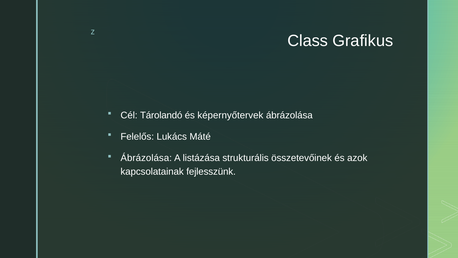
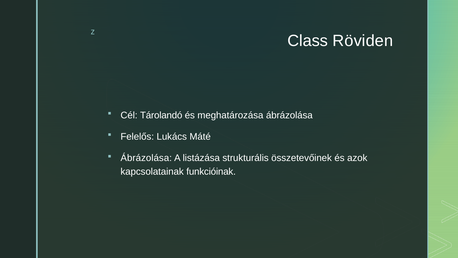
Grafikus: Grafikus -> Röviden
képernyőtervek: képernyőtervek -> meghatározása
fejlesszünk: fejlesszünk -> funkcióinak
